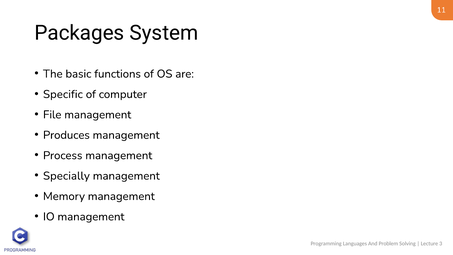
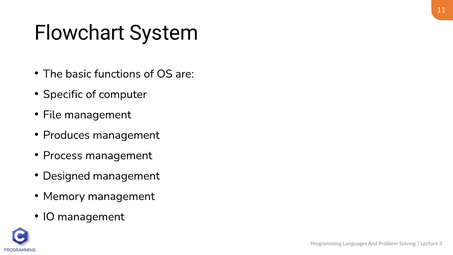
Packages: Packages -> Flowchart
Specially: Specially -> Designed
